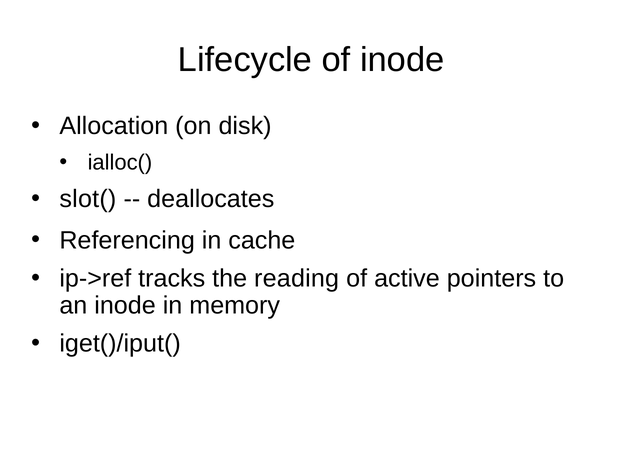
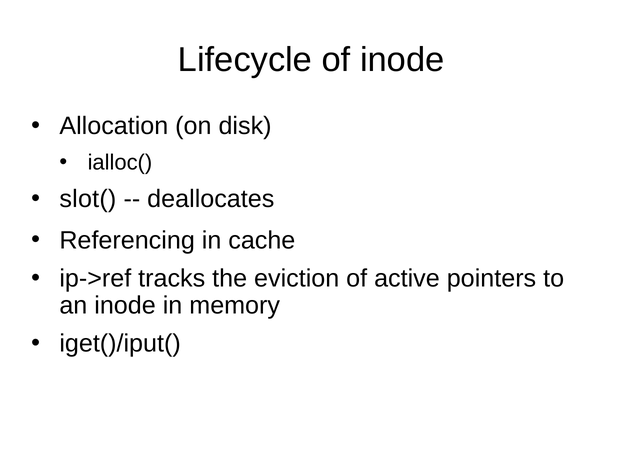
reading: reading -> eviction
